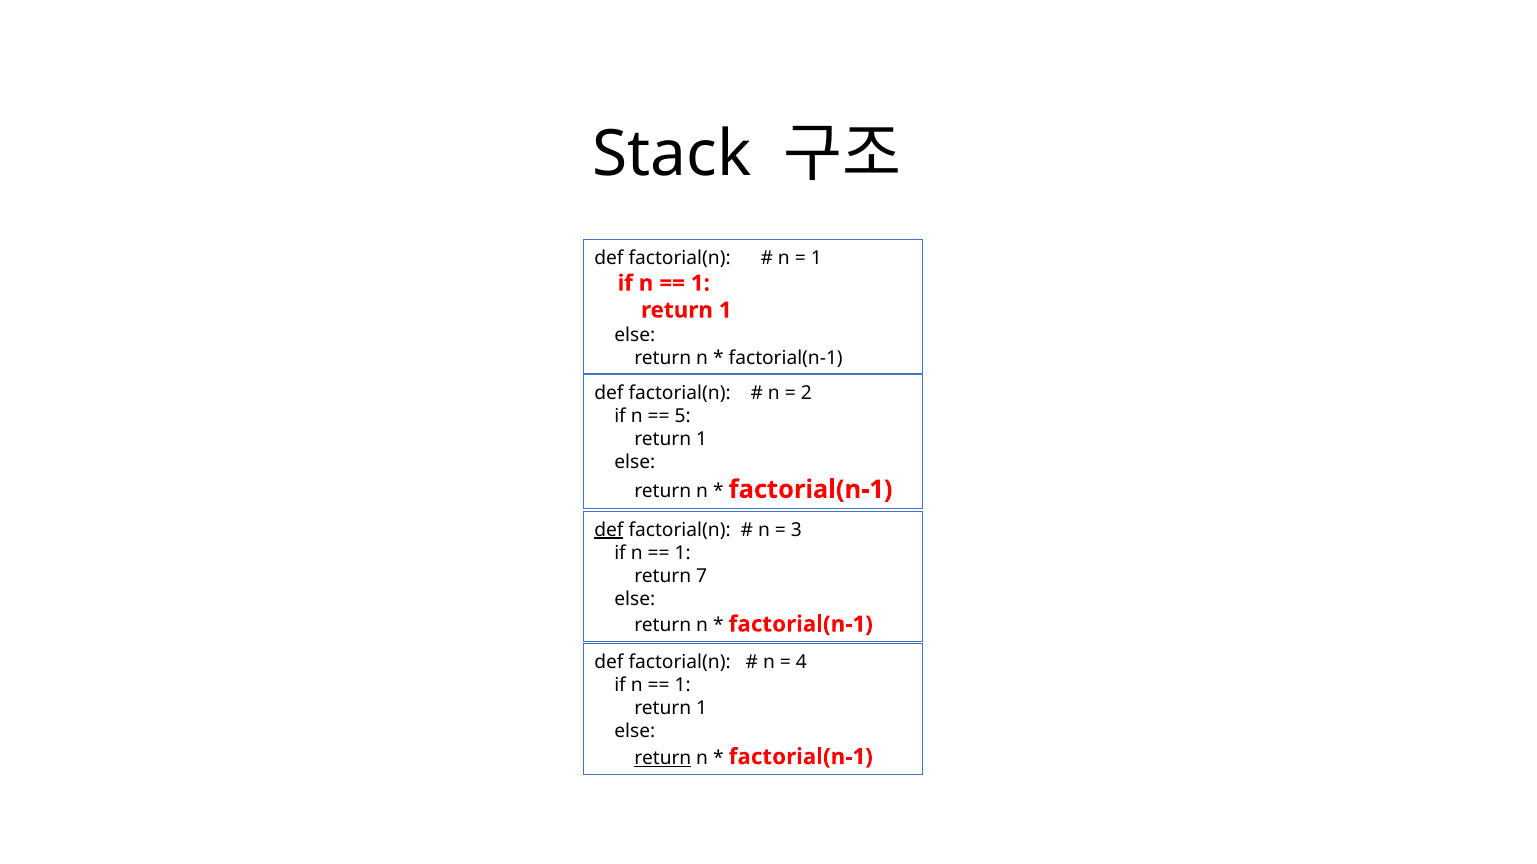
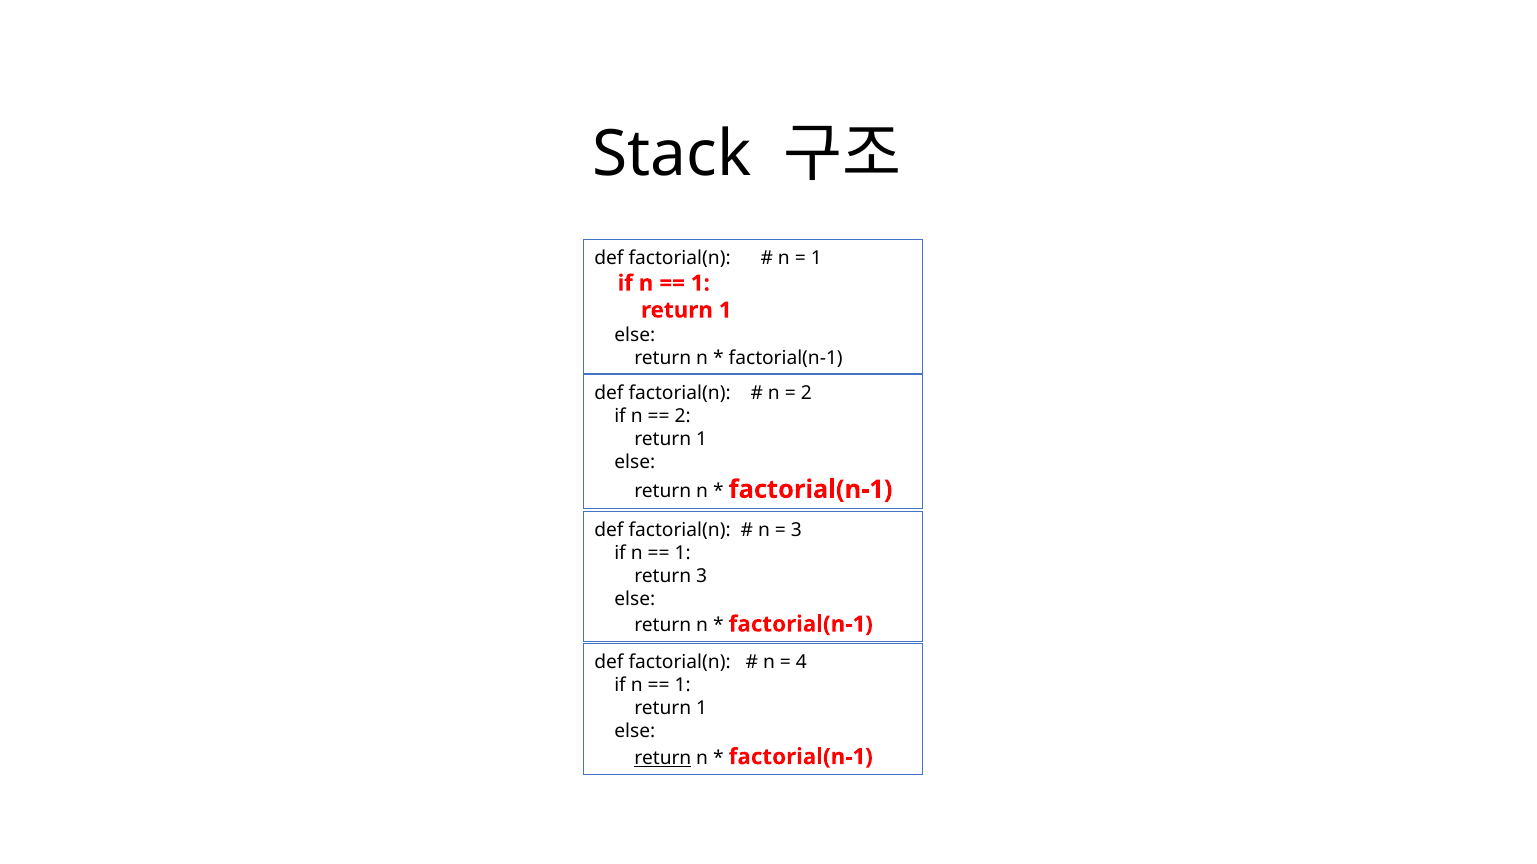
5 at (683, 416): 5 -> 2
def at (609, 530) underline: present -> none
return 7: 7 -> 3
